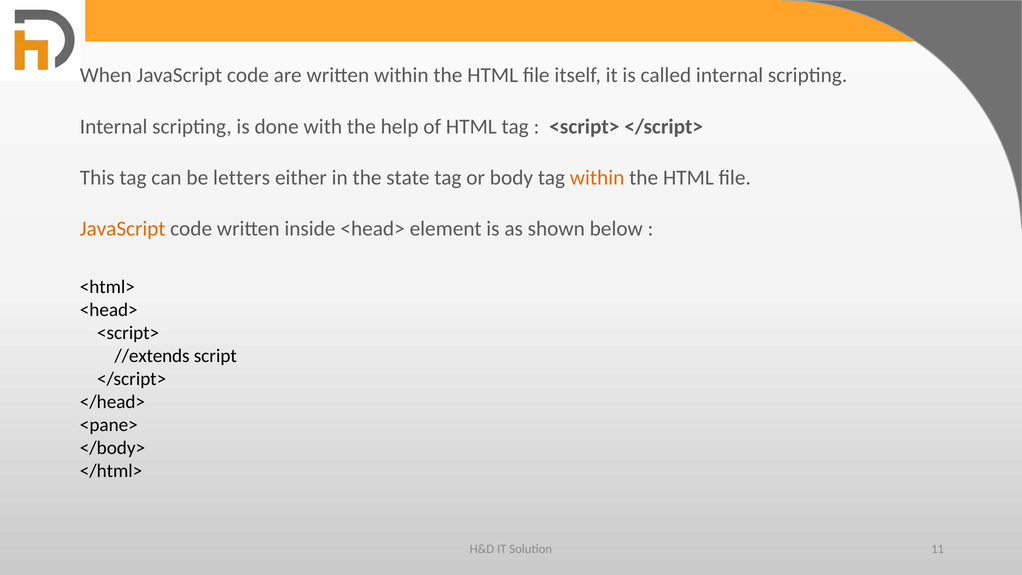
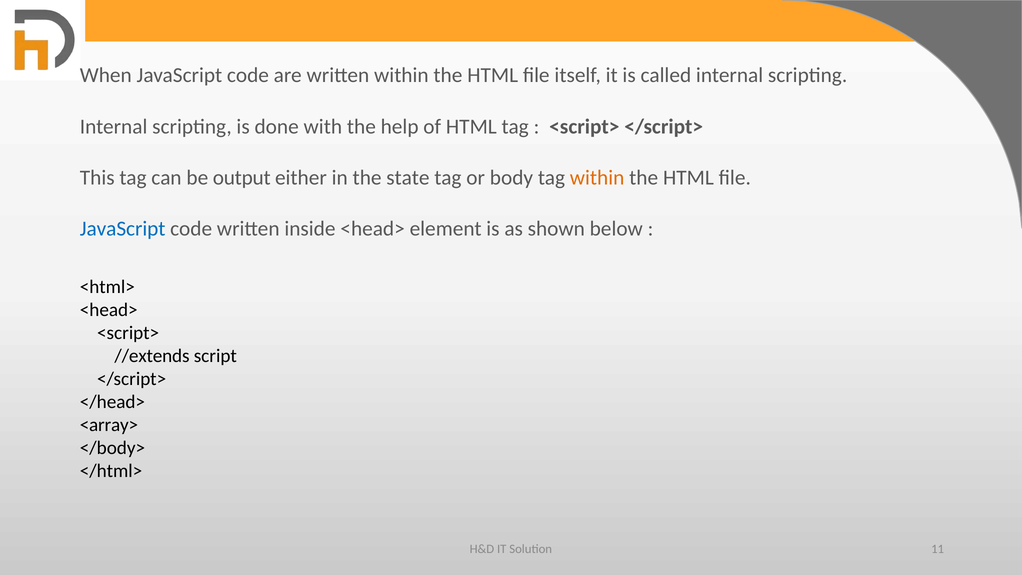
letters: letters -> output
JavaScript at (123, 229) colour: orange -> blue
<pane>: <pane> -> <array>
